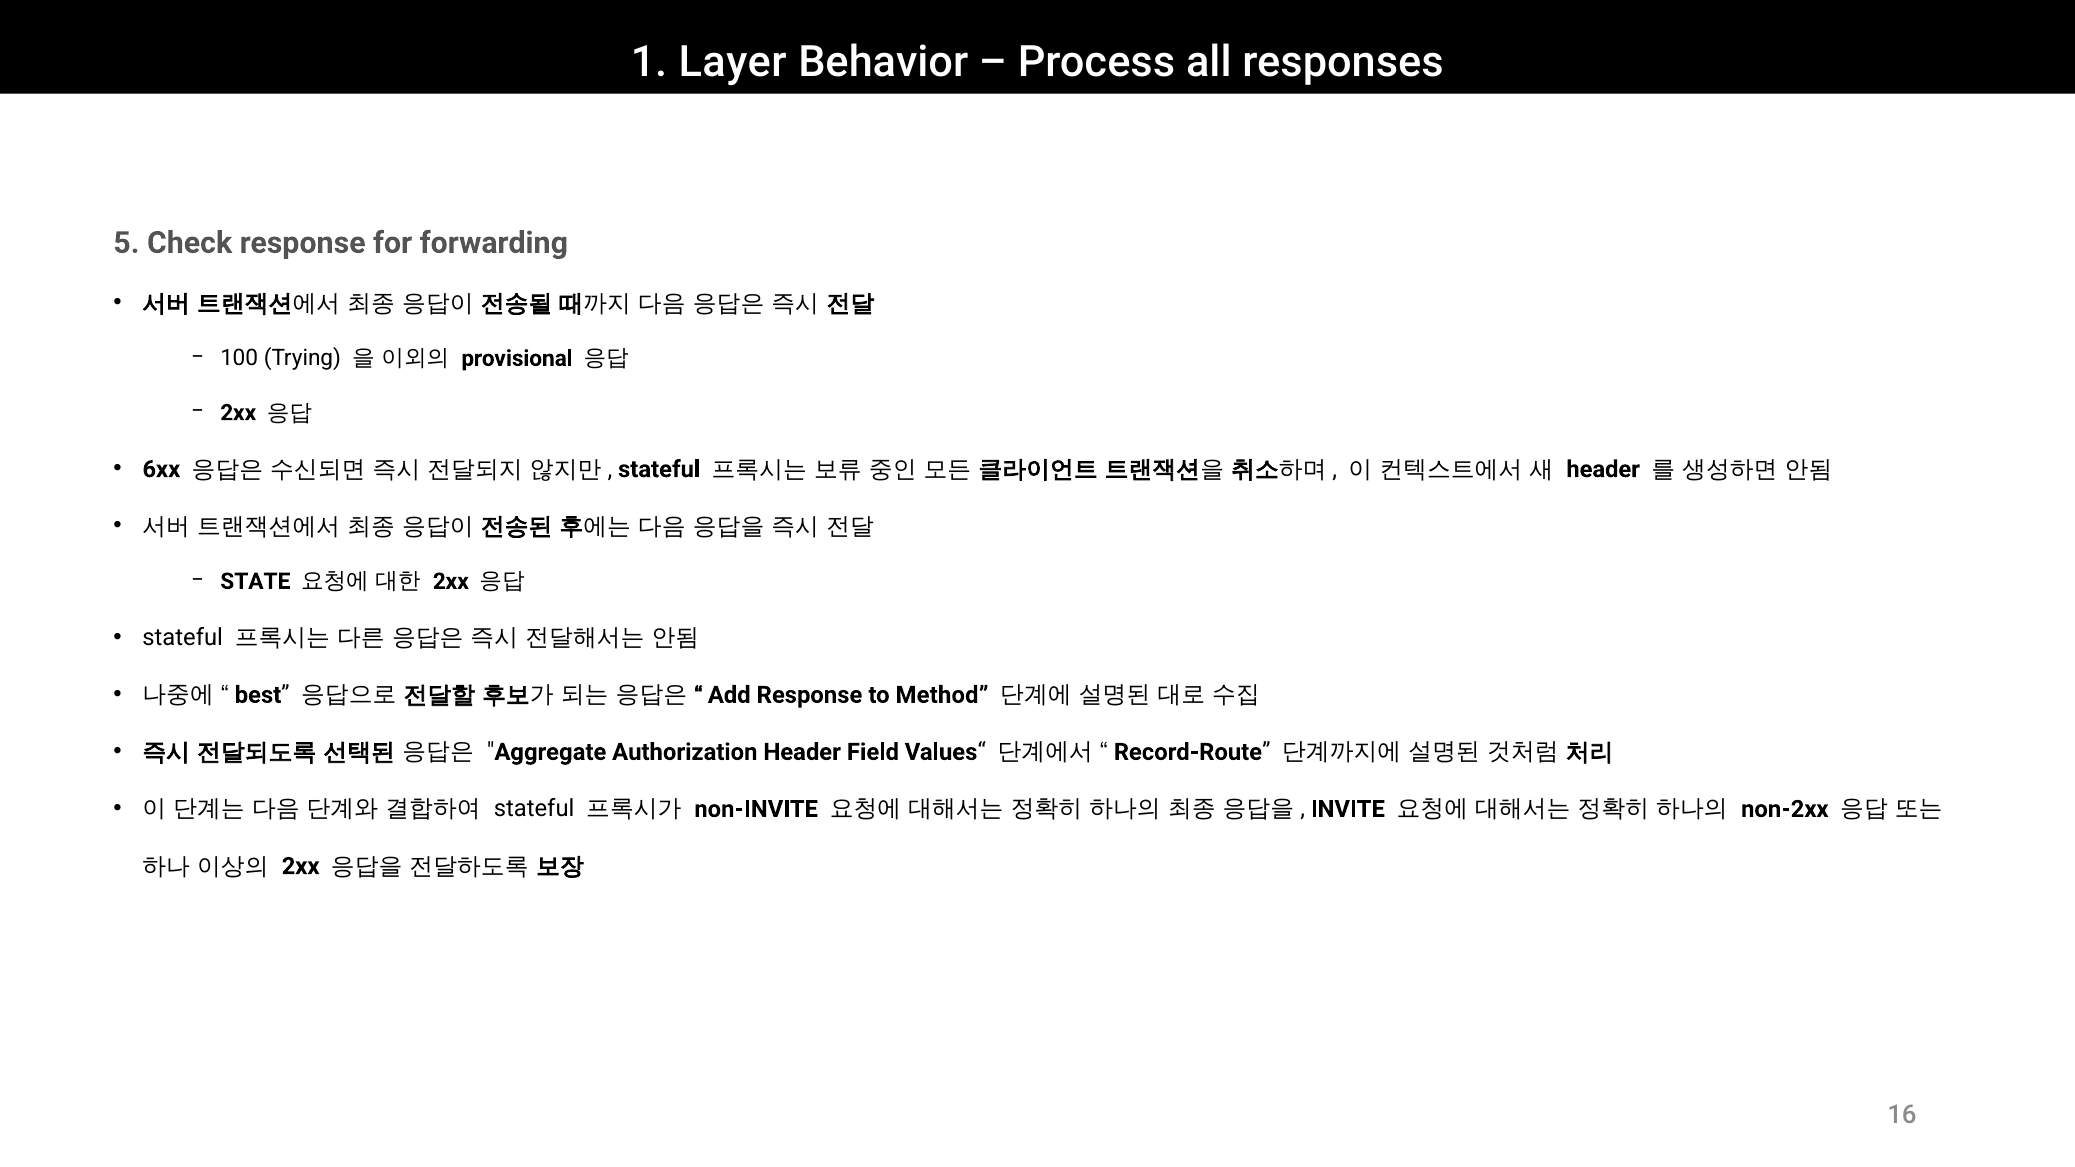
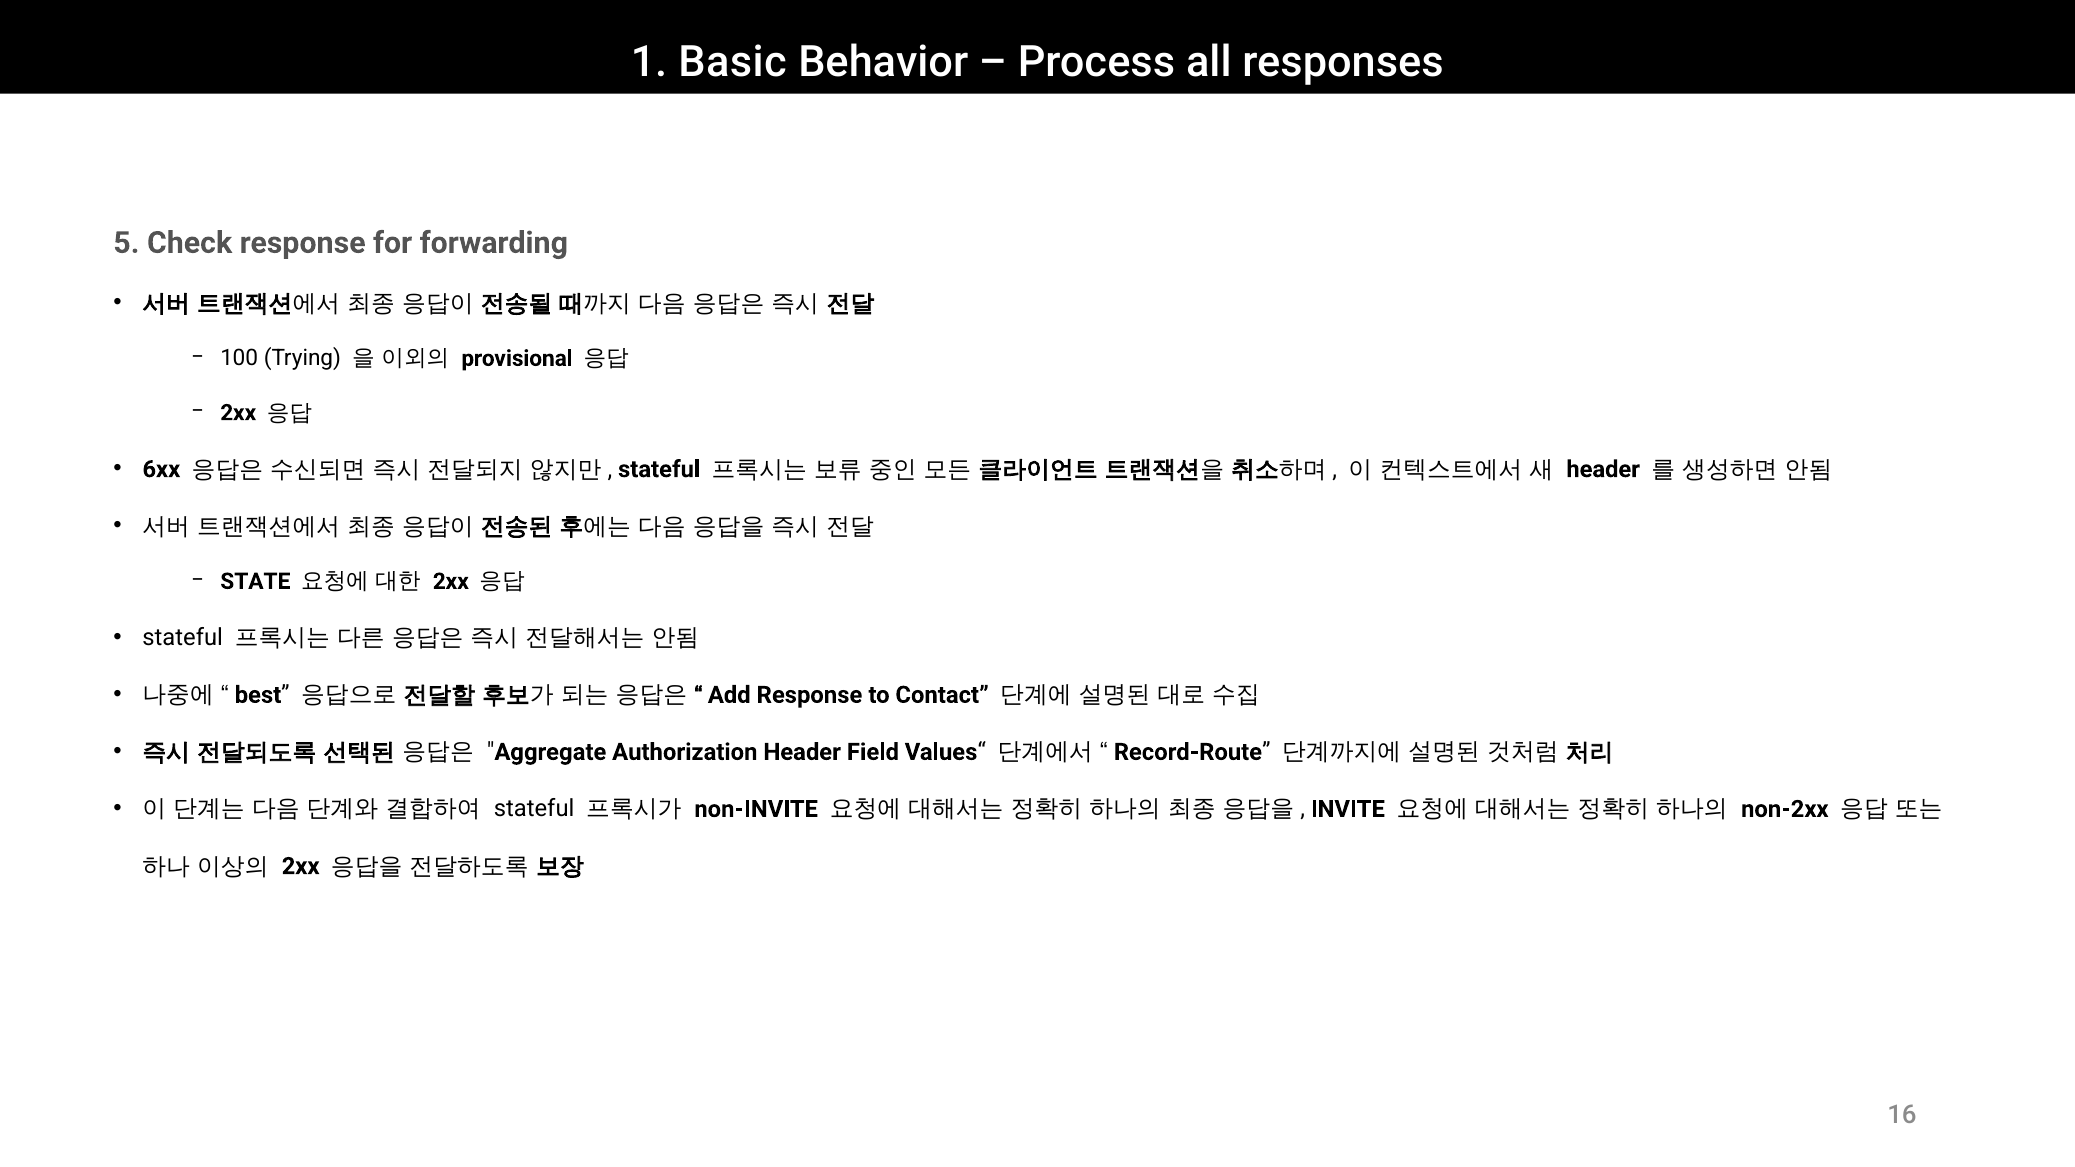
Layer: Layer -> Basic
Method: Method -> Contact
